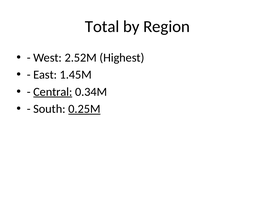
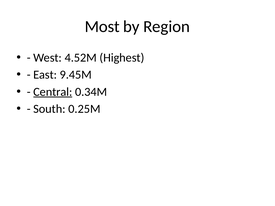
Total: Total -> Most
2.52M: 2.52M -> 4.52M
1.45M: 1.45M -> 9.45M
0.25M underline: present -> none
